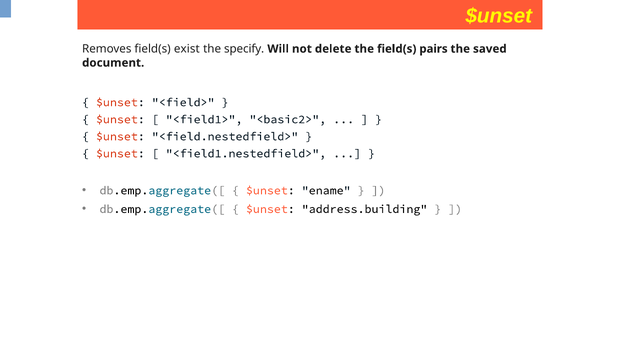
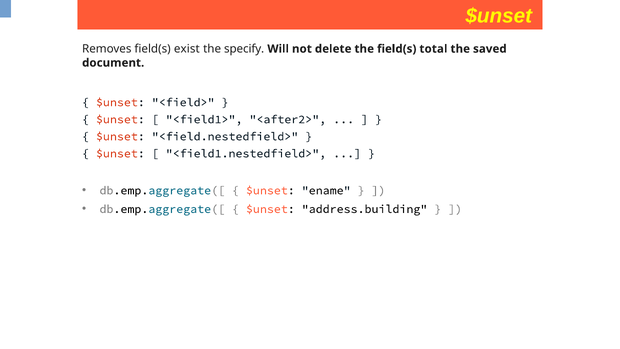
pairs: pairs -> total
<basic2>: <basic2> -> <after2>
